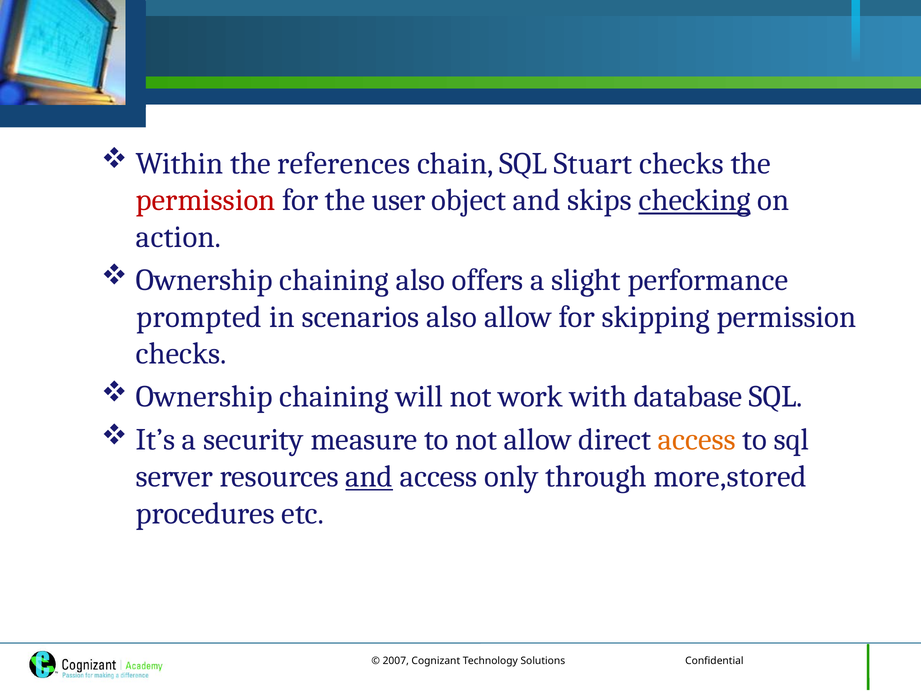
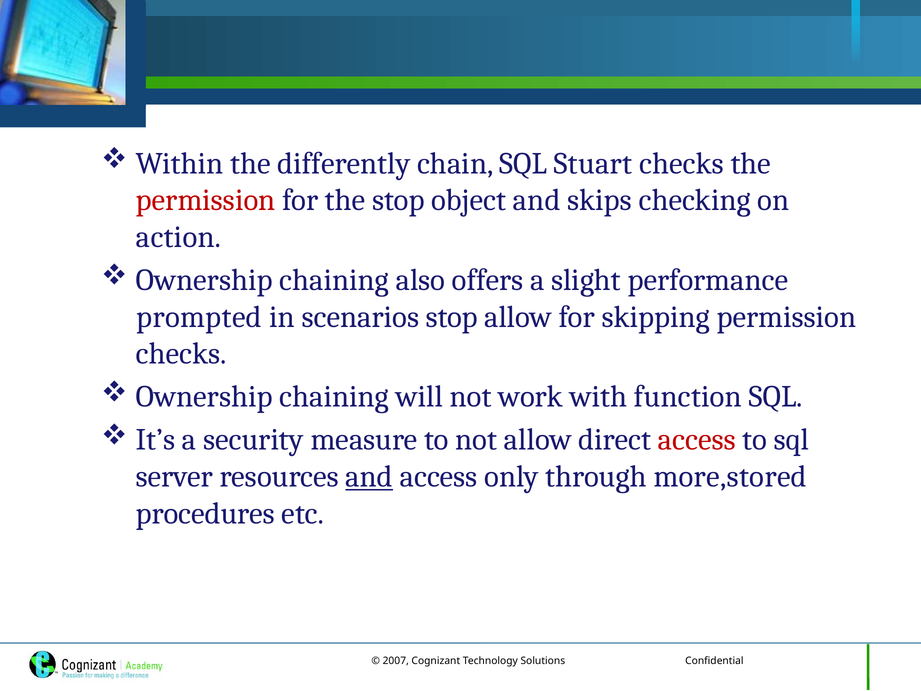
references: references -> differently
the user: user -> stop
checking underline: present -> none
scenarios also: also -> stop
database: database -> function
access at (697, 440) colour: orange -> red
